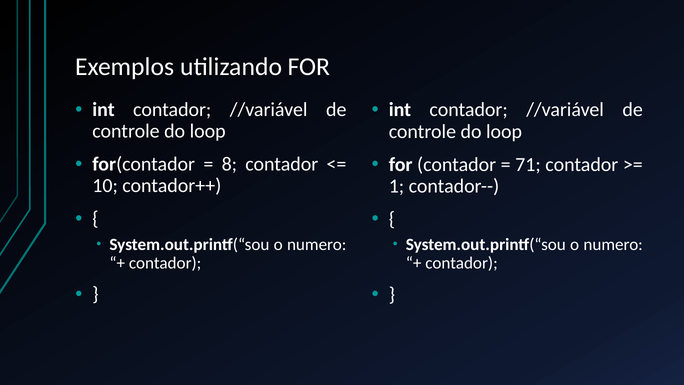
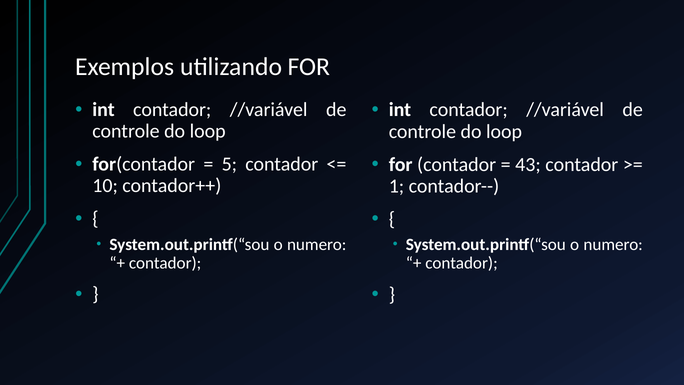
8: 8 -> 5
71: 71 -> 43
